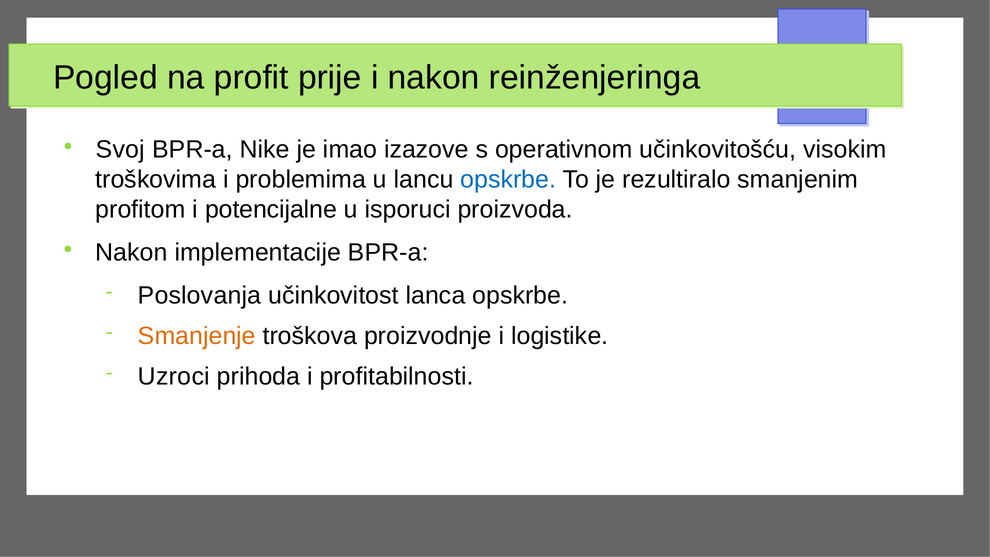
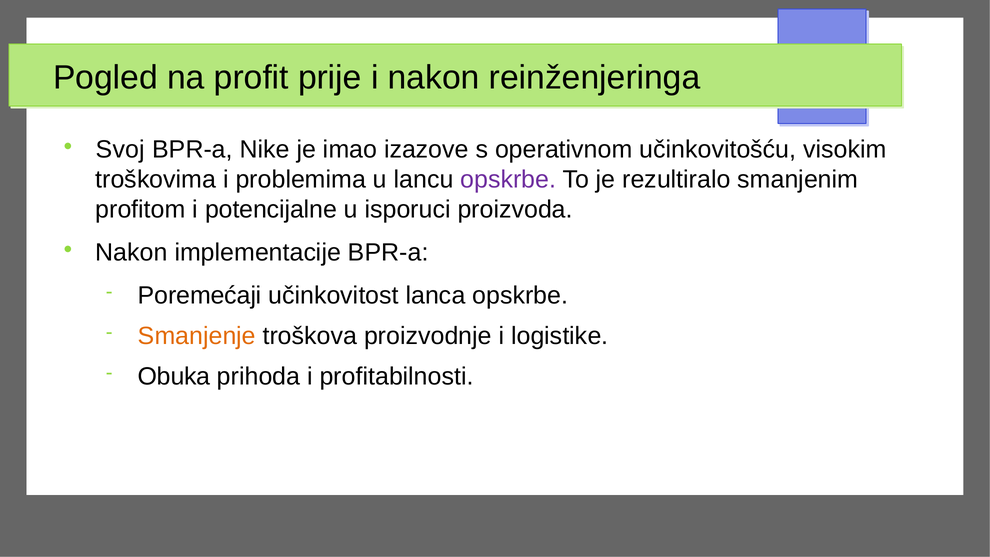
opskrbe at (508, 179) colour: blue -> purple
Poslovanja: Poslovanja -> Poremećaji
Uzroci: Uzroci -> Obuka
